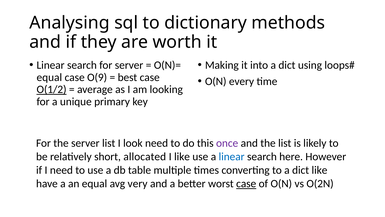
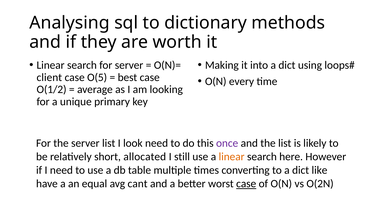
equal at (49, 77): equal -> client
O(9: O(9 -> O(5
O(1/2 underline: present -> none
I like: like -> still
linear at (232, 156) colour: blue -> orange
very: very -> cant
